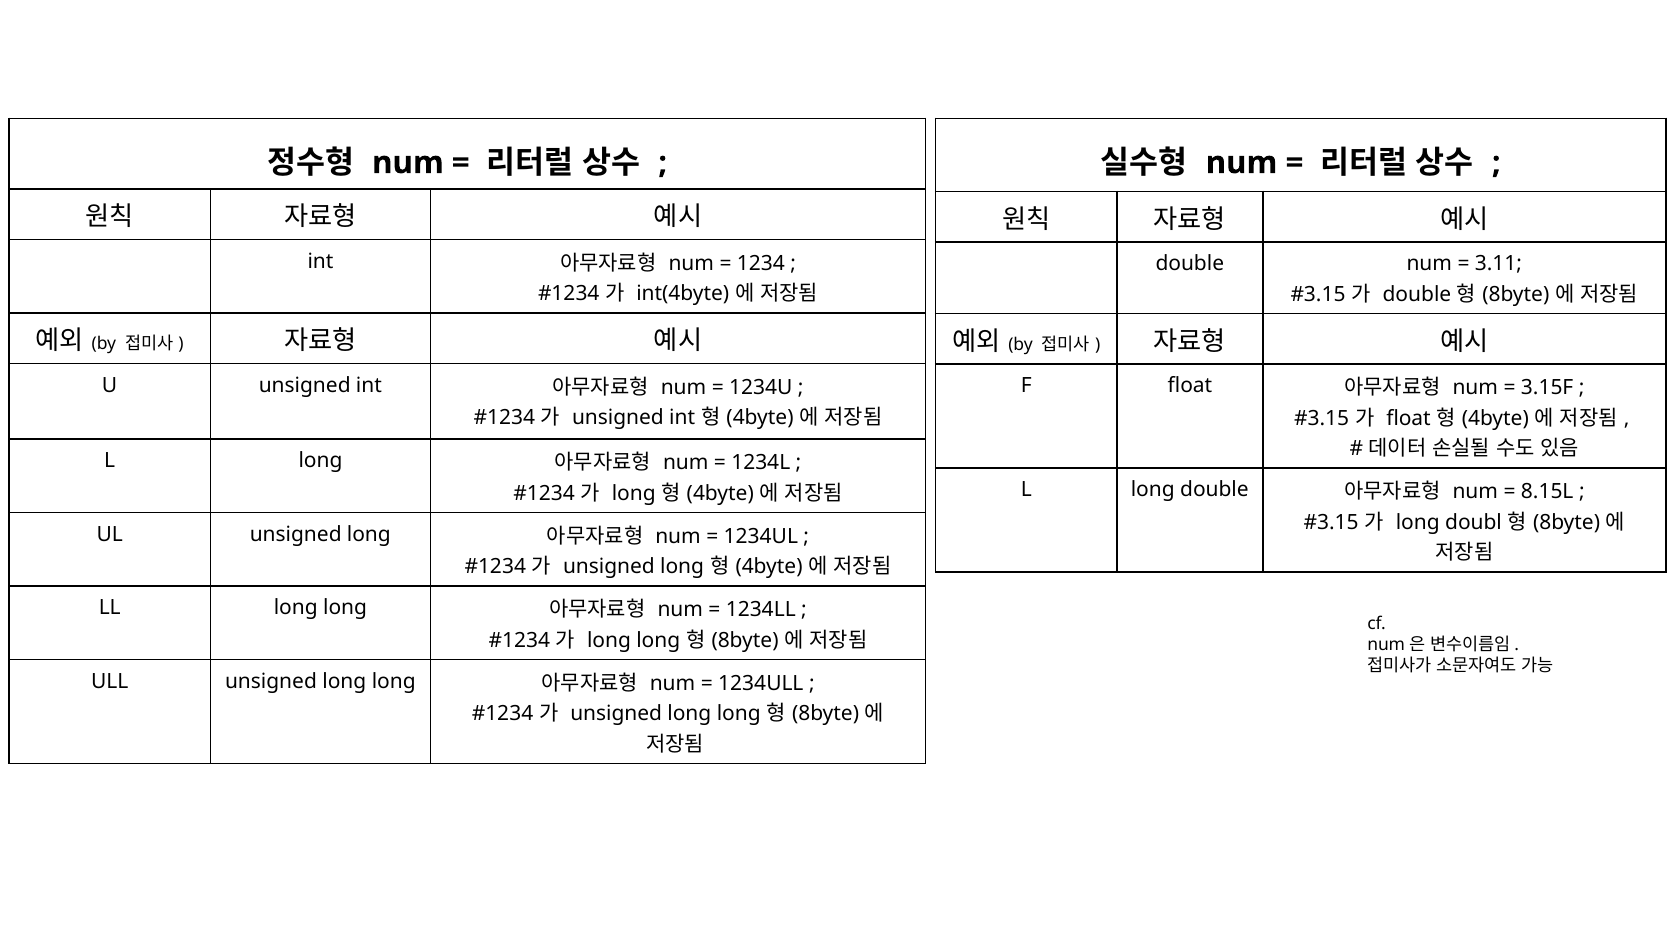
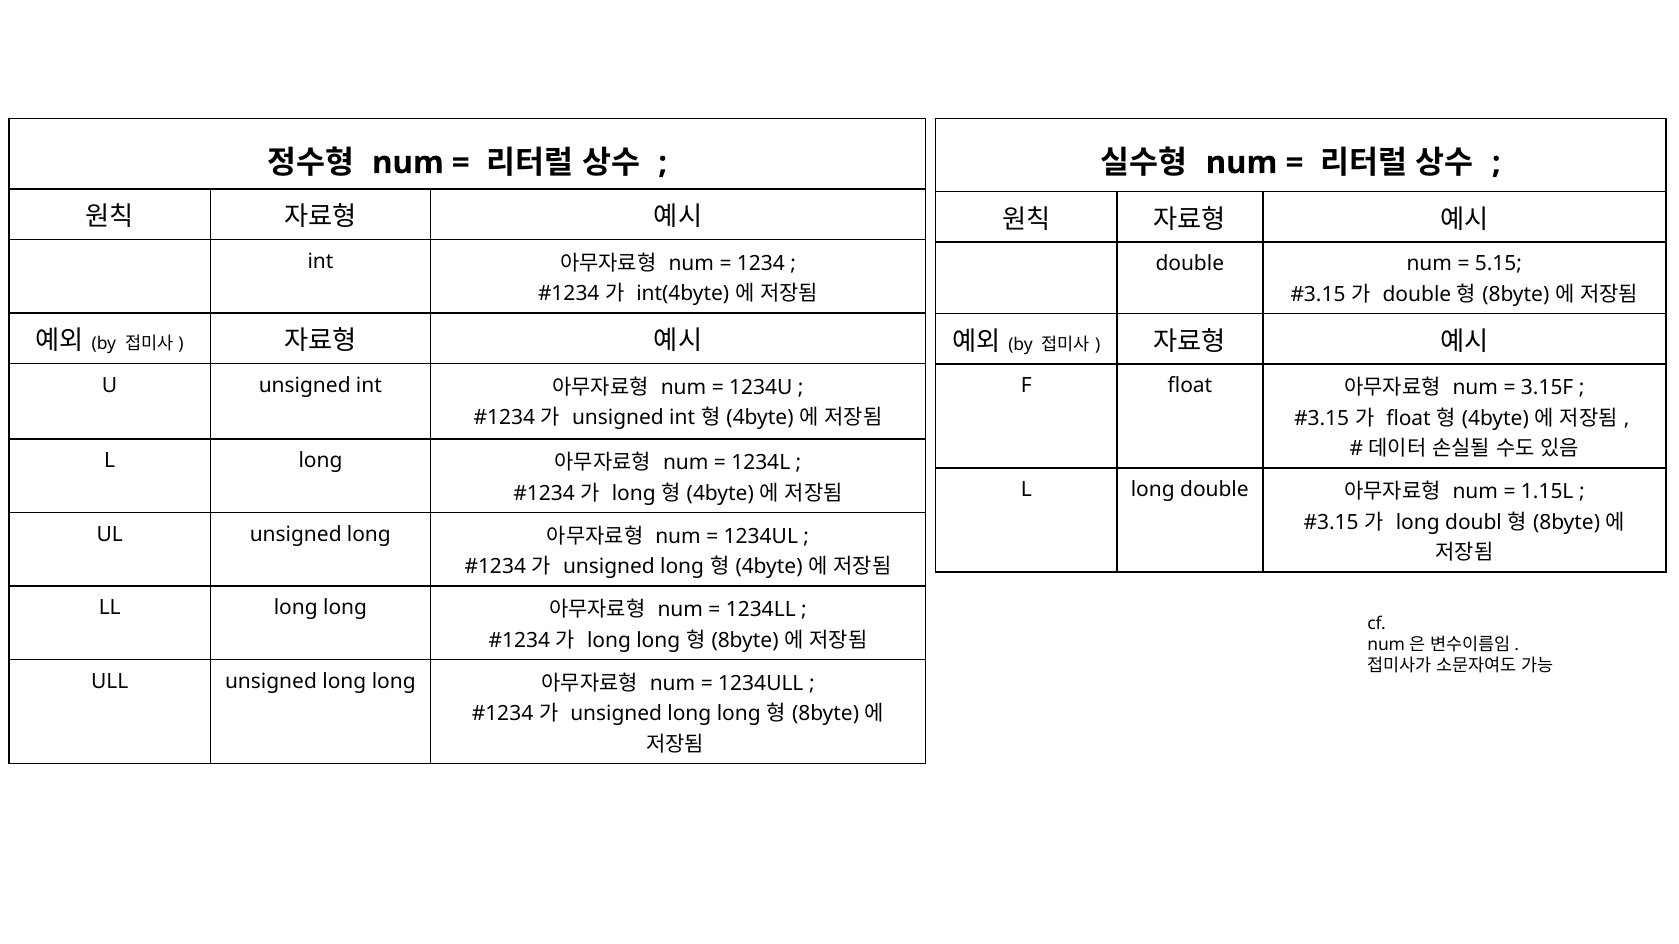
3.11: 3.11 -> 5.15
8.15L: 8.15L -> 1.15L
